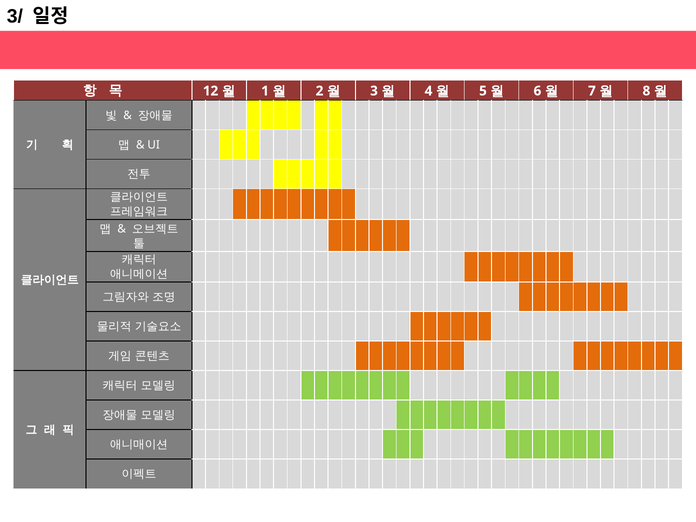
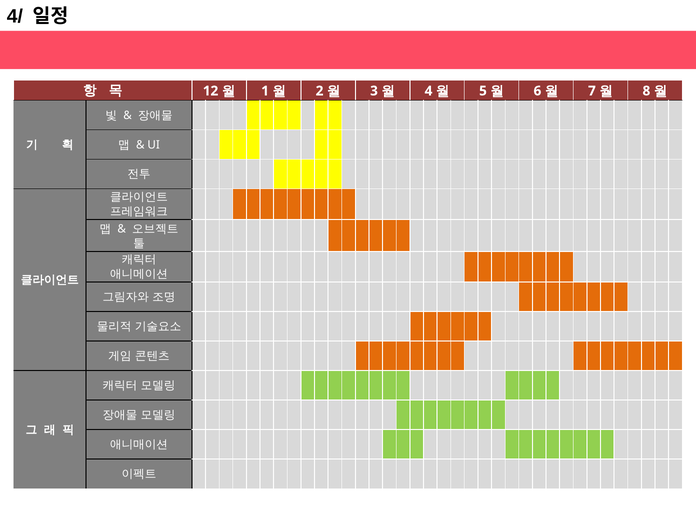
3/: 3/ -> 4/
